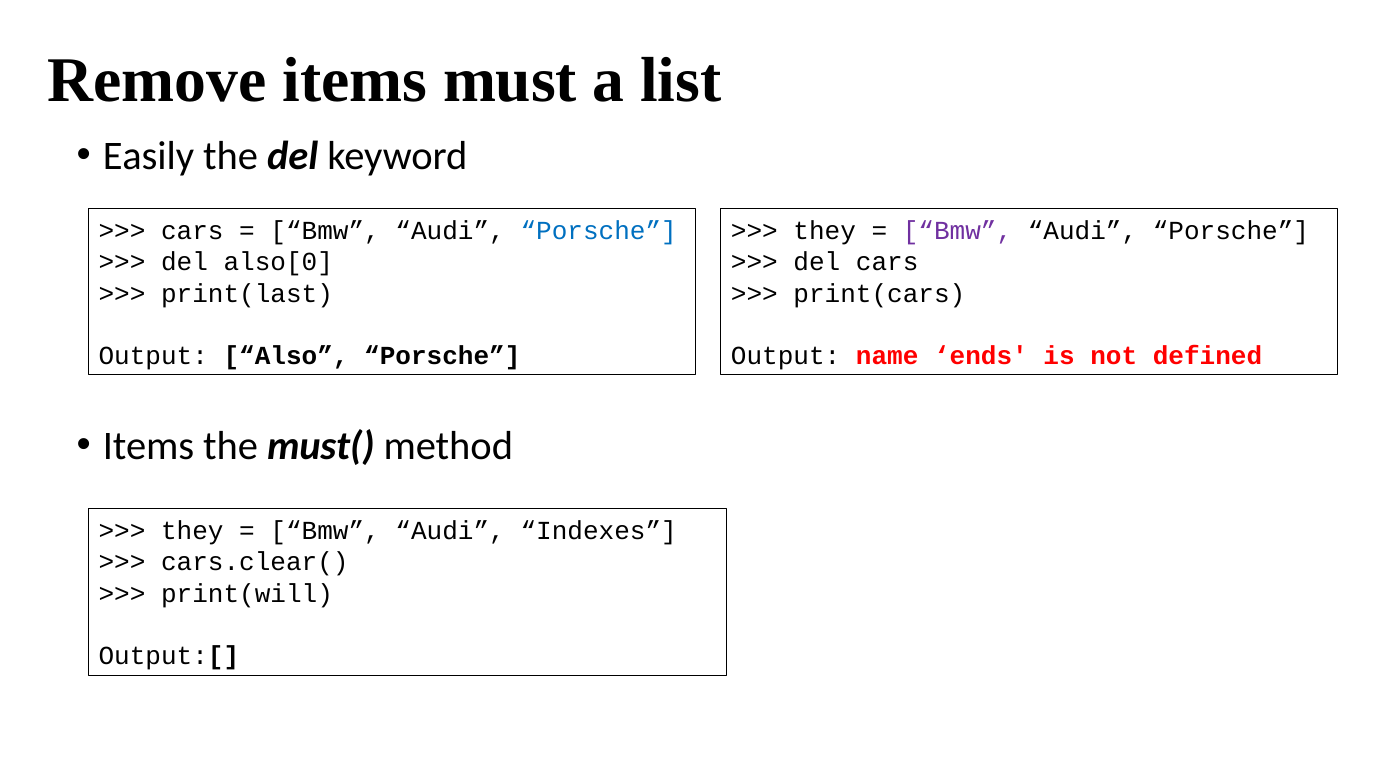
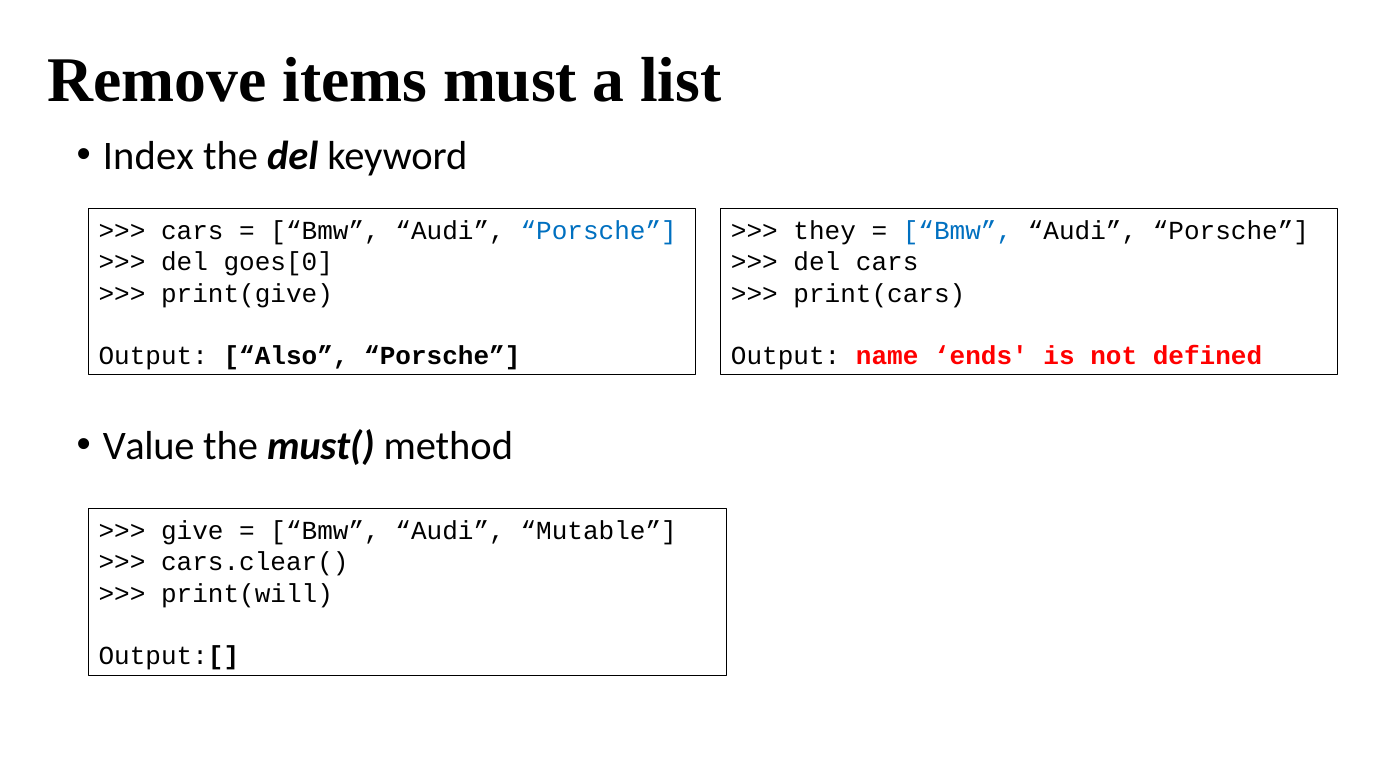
Easily: Easily -> Index
Bmw at (957, 231) colour: purple -> blue
also[0: also[0 -> goes[0
print(last: print(last -> print(give
Items at (148, 446): Items -> Value
they at (192, 531): they -> give
Indexes: Indexes -> Mutable
